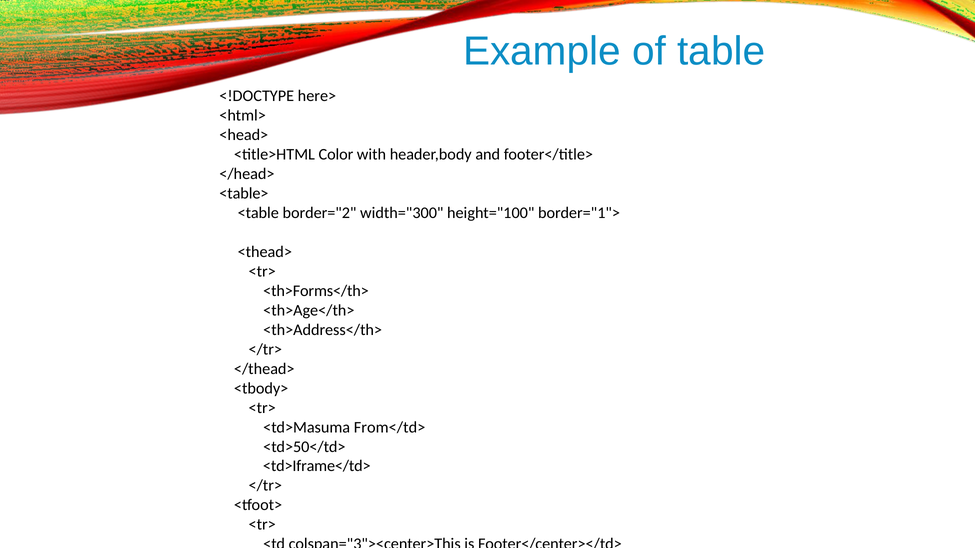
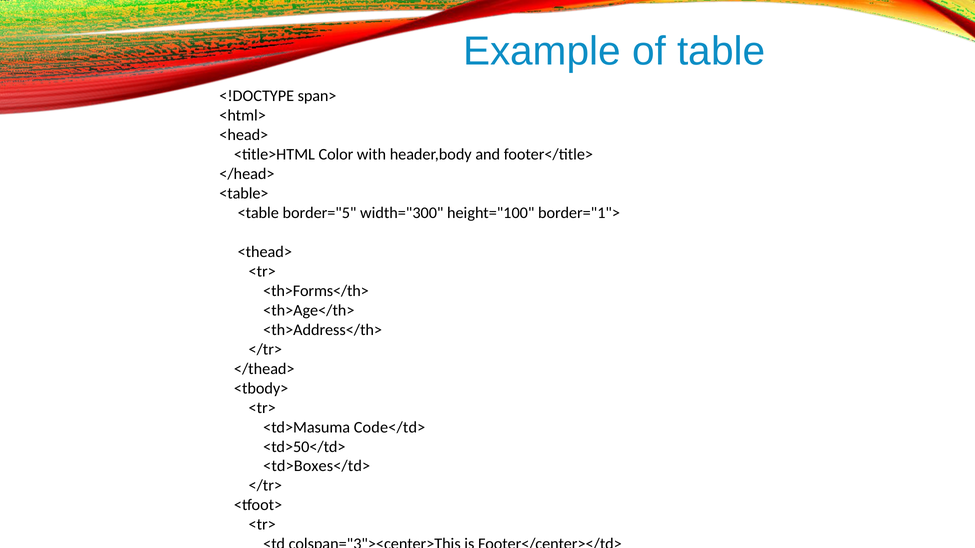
here>: here> -> span>
border="2: border="2 -> border="5
From</td>: From</td> -> Code</td>
<td>Iframe</td>: <td>Iframe</td> -> <td>Boxes</td>
